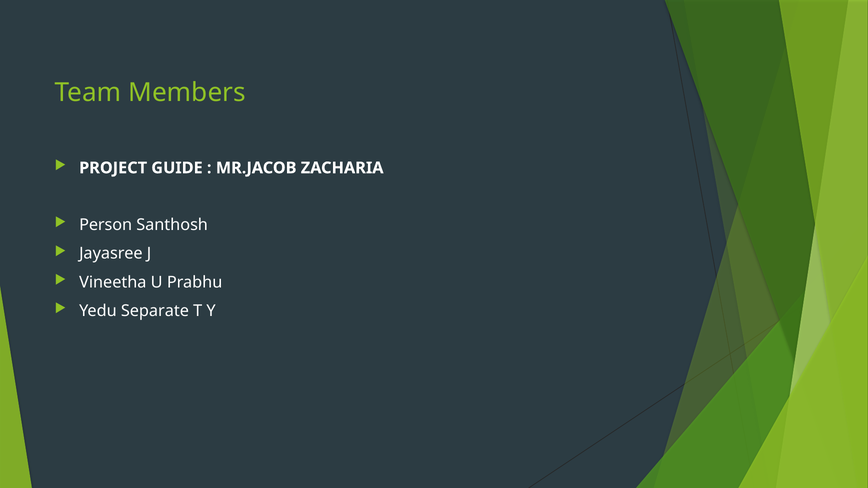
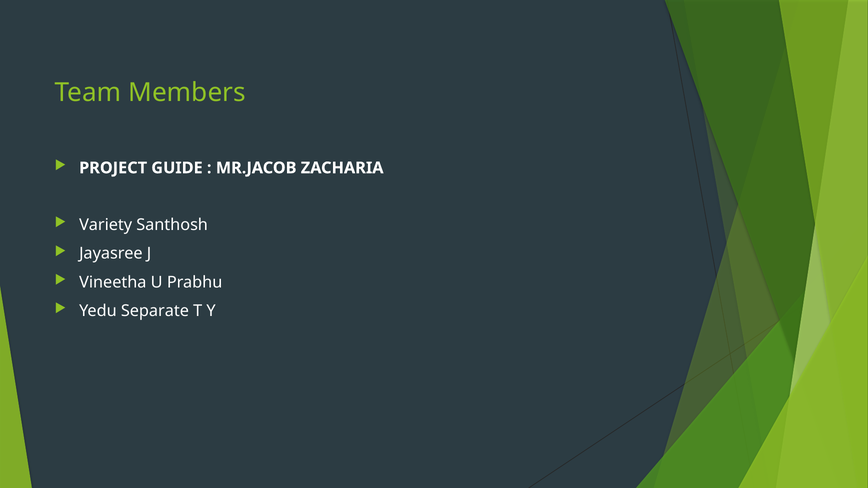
Person: Person -> Variety
